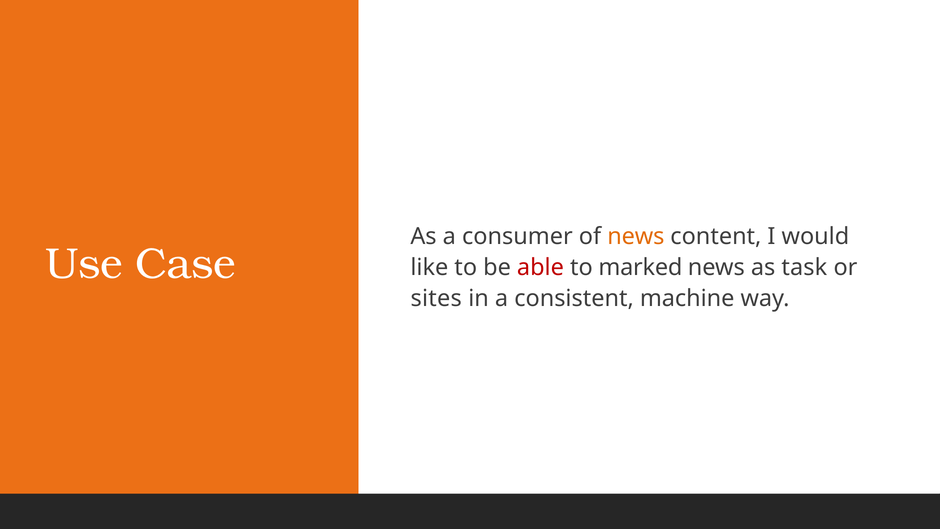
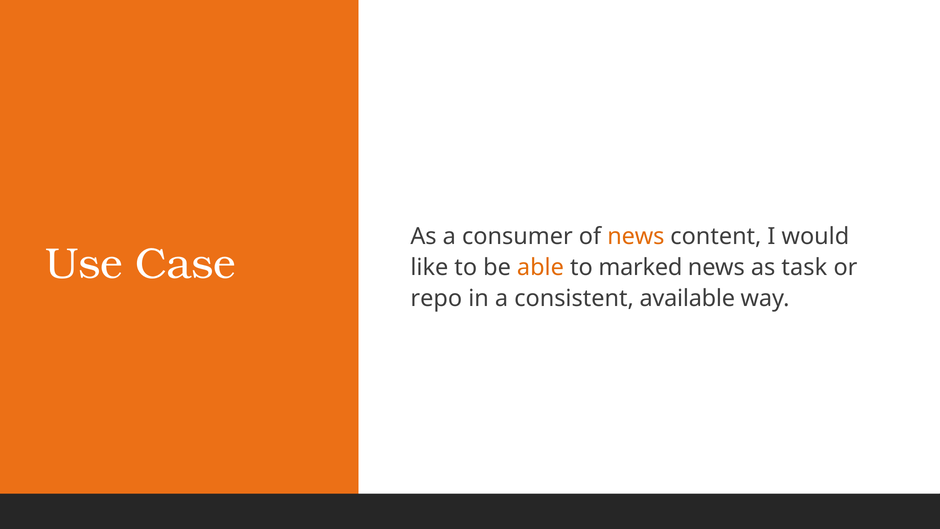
able colour: red -> orange
sites: sites -> repo
machine: machine -> available
